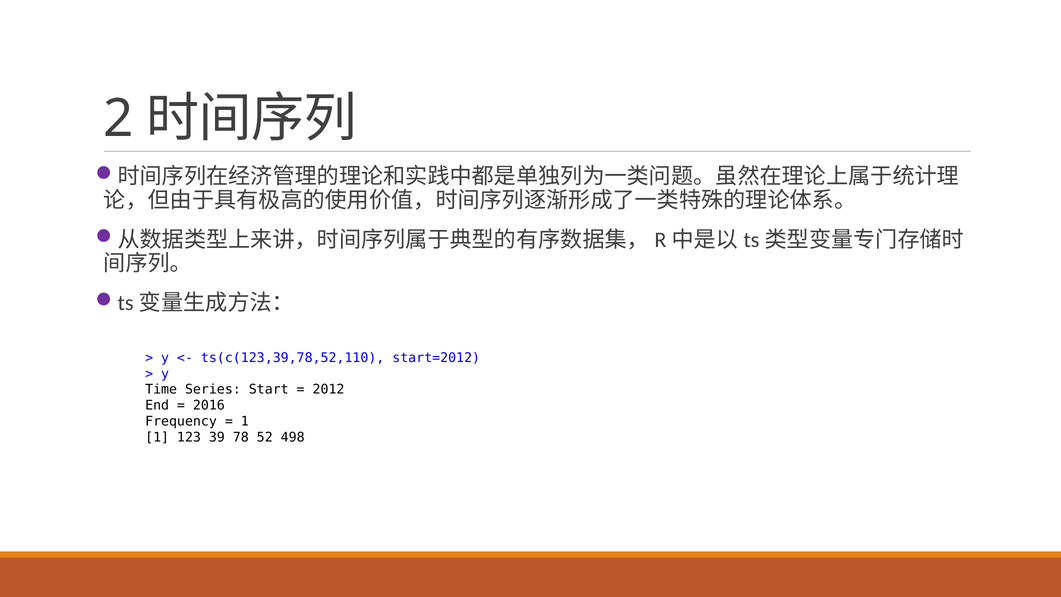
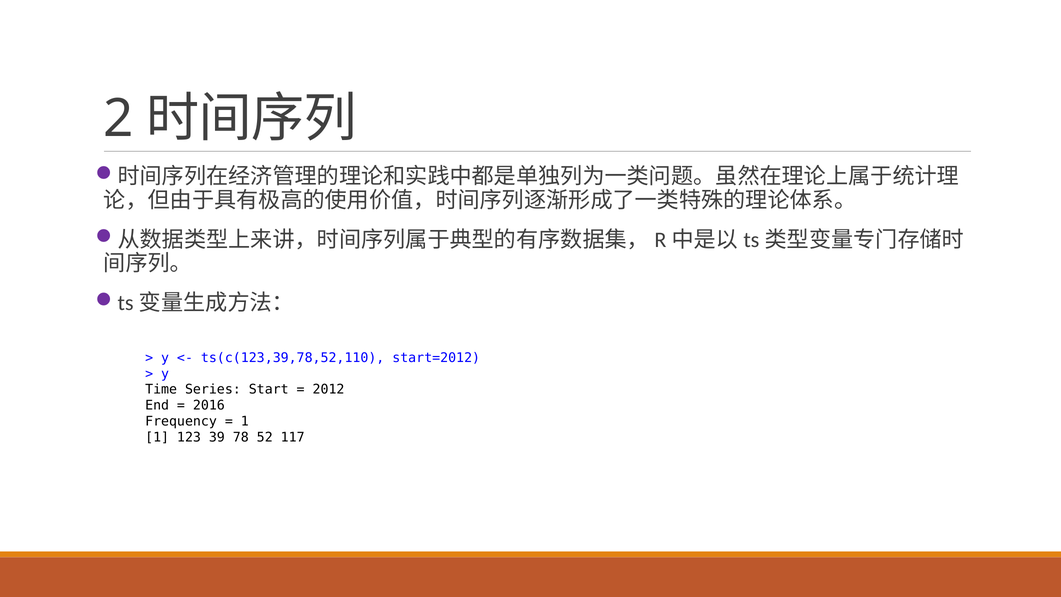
498: 498 -> 117
